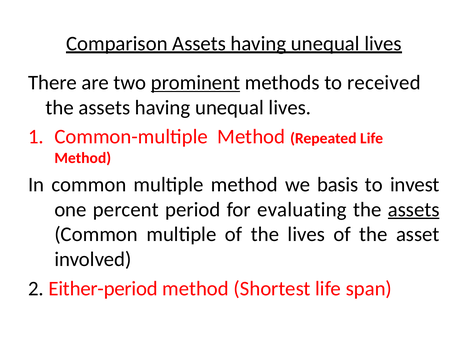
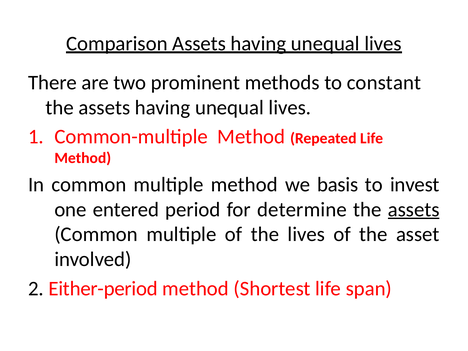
prominent underline: present -> none
received: received -> constant
percent: percent -> entered
evaluating: evaluating -> determine
